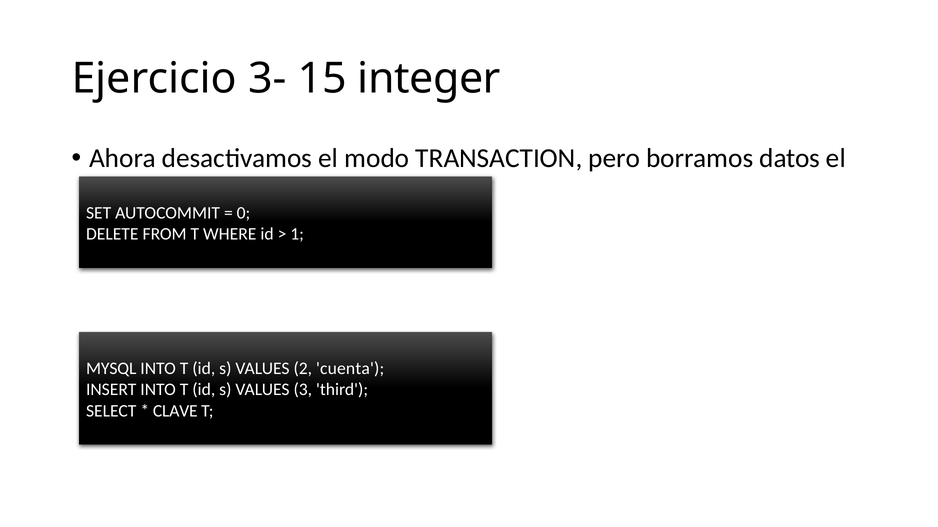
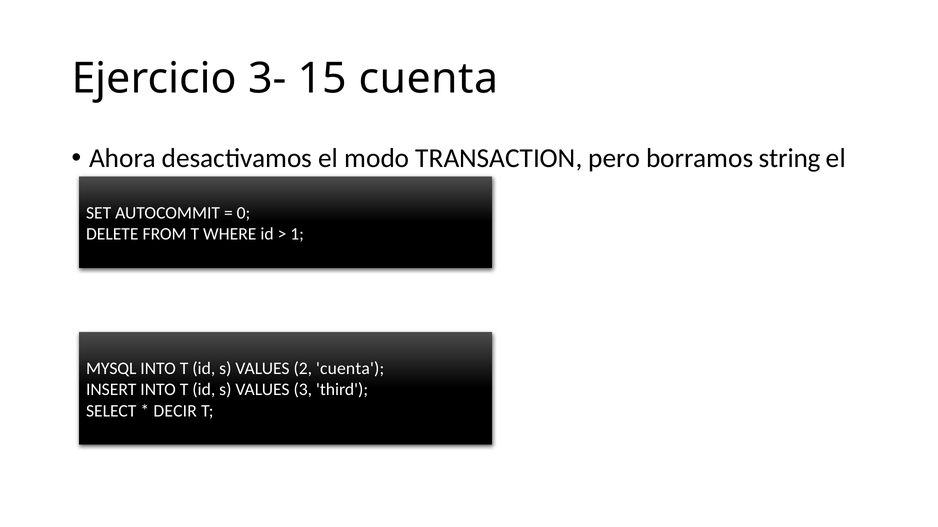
15 integer: integer -> cuenta
datos: datos -> string
CLAVE: CLAVE -> DECIR
